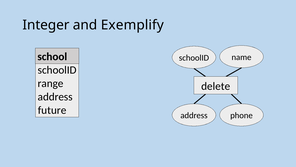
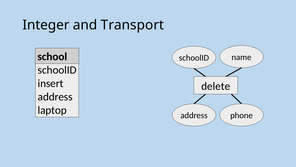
Exemplify: Exemplify -> Transport
range: range -> insert
future: future -> laptop
